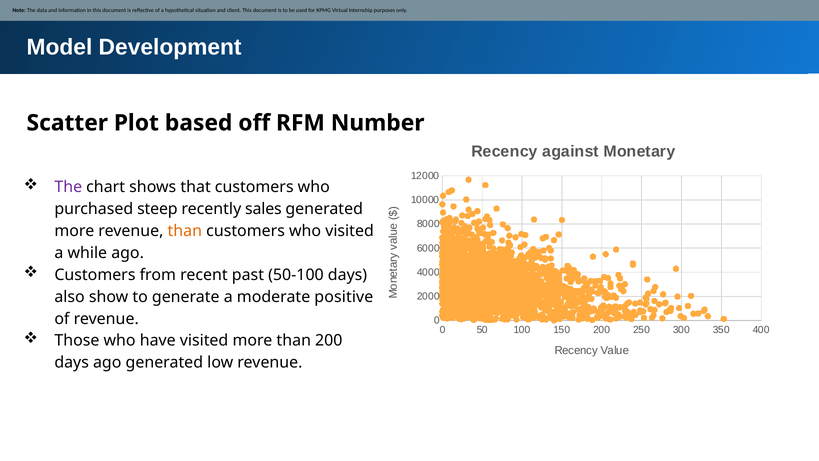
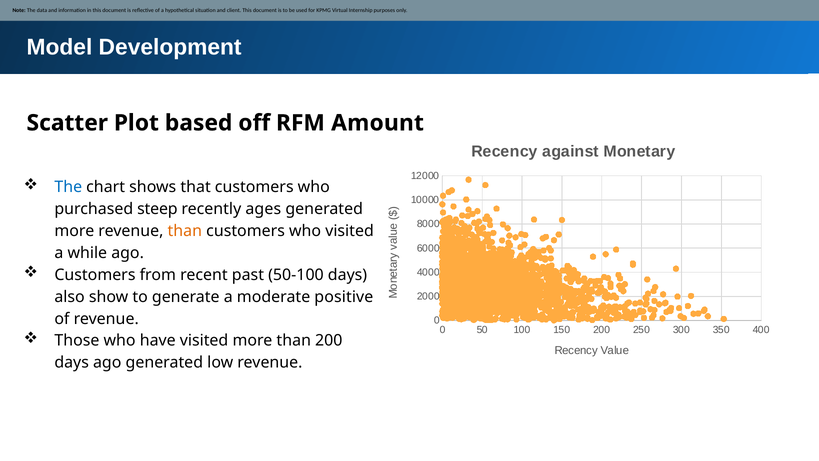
Number: Number -> Amount
The at (68, 187) colour: purple -> blue
sales: sales -> ages
